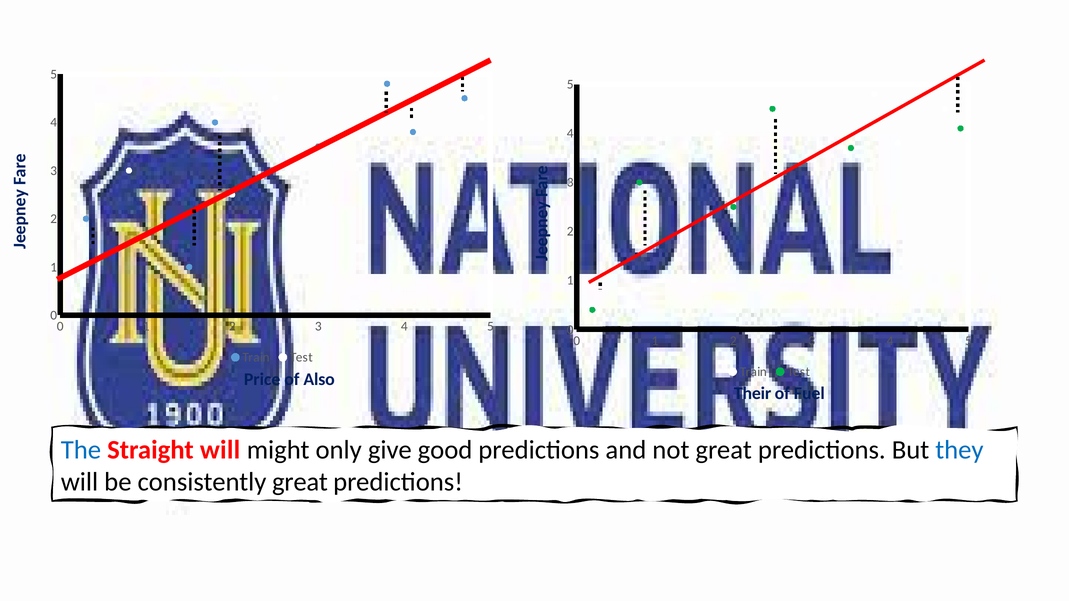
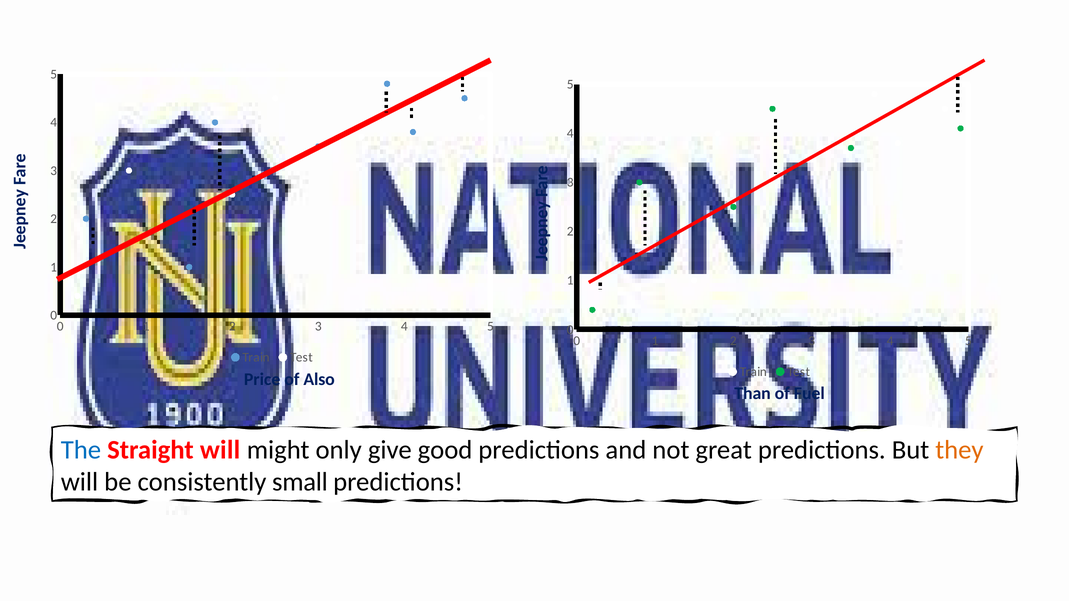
Their: Their -> Than
they colour: blue -> orange
consistently great: great -> small
